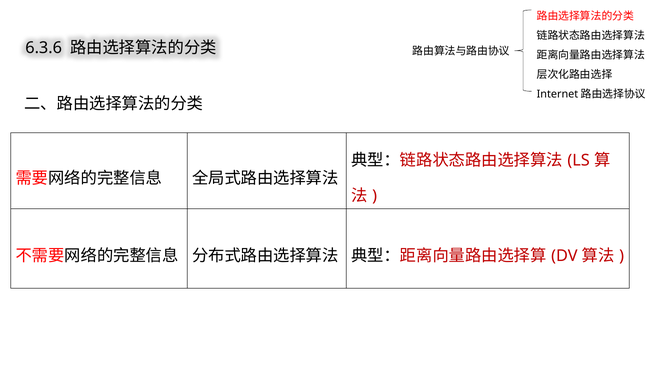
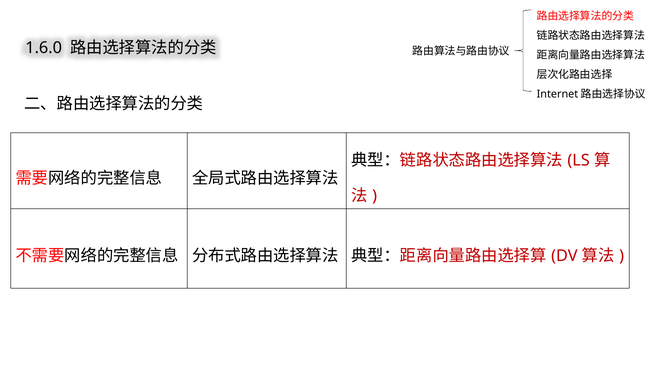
6.3.6: 6.3.6 -> 1.6.0
